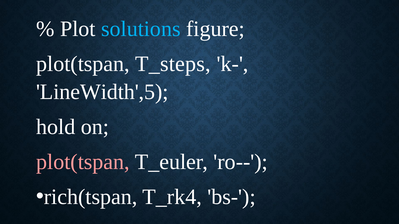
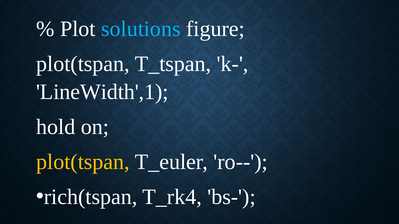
T_steps: T_steps -> T_tspan
LineWidth',5: LineWidth',5 -> LineWidth',1
plot(tspan at (83, 162) colour: pink -> yellow
